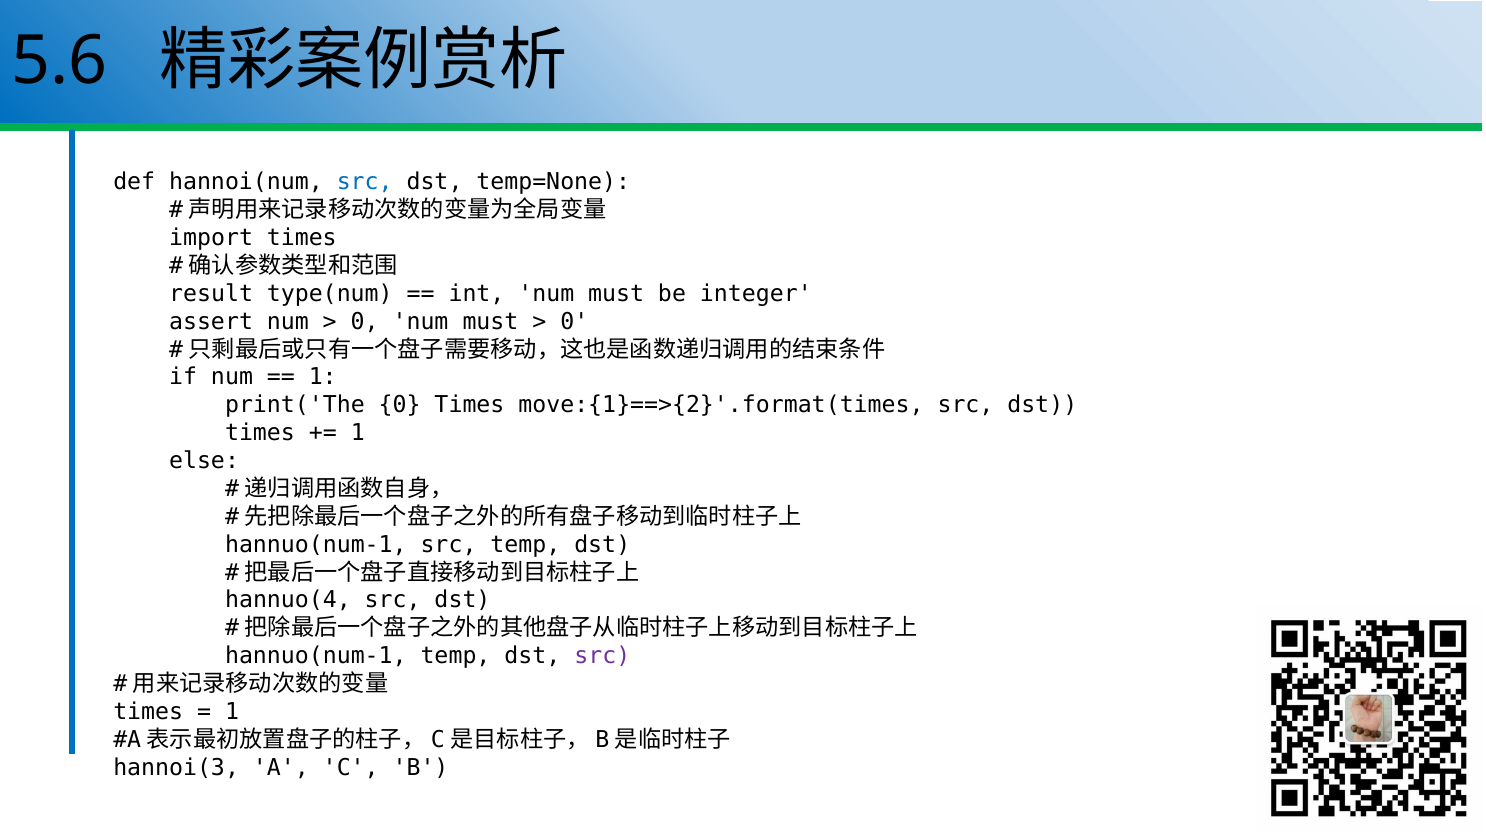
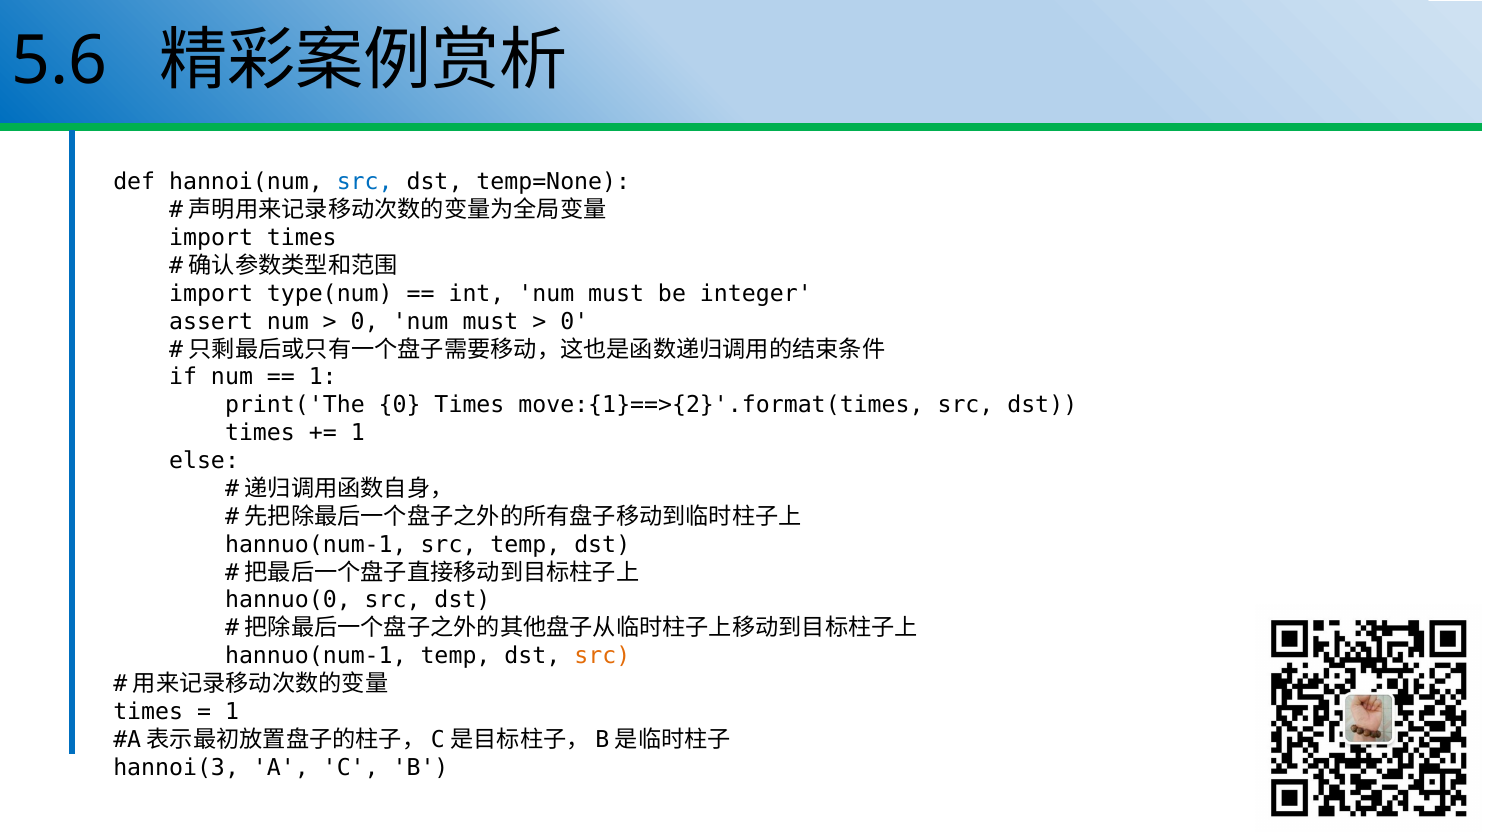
result at (211, 294): result -> import
hannuo(4: hannuo(4 -> hannuo(0
src at (602, 656) colour: purple -> orange
